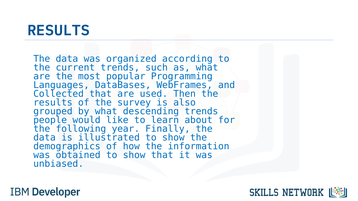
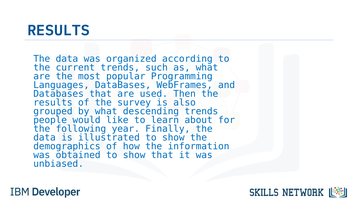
Collected at (59, 94): Collected -> Databases
